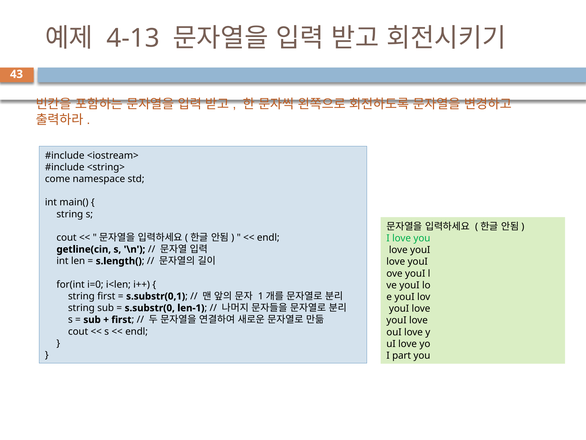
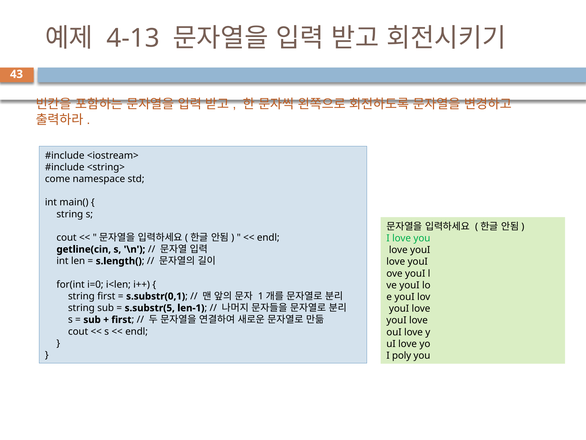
s.substr(0: s.substr(0 -> s.substr(5
part: part -> poly
